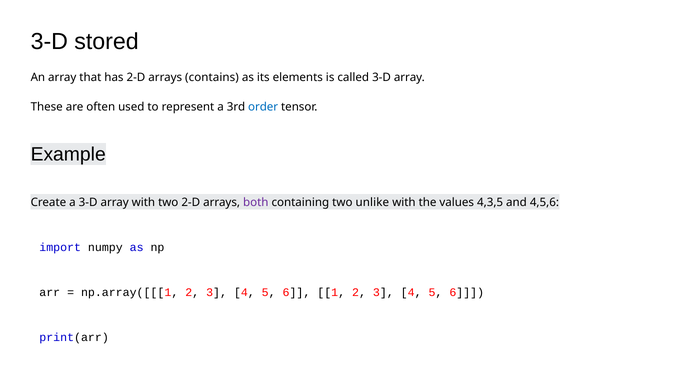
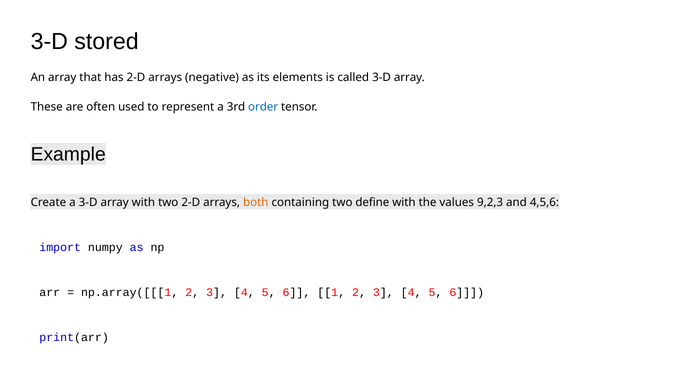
contains: contains -> negative
both colour: purple -> orange
unlike: unlike -> define
4,3,5: 4,3,5 -> 9,2,3
